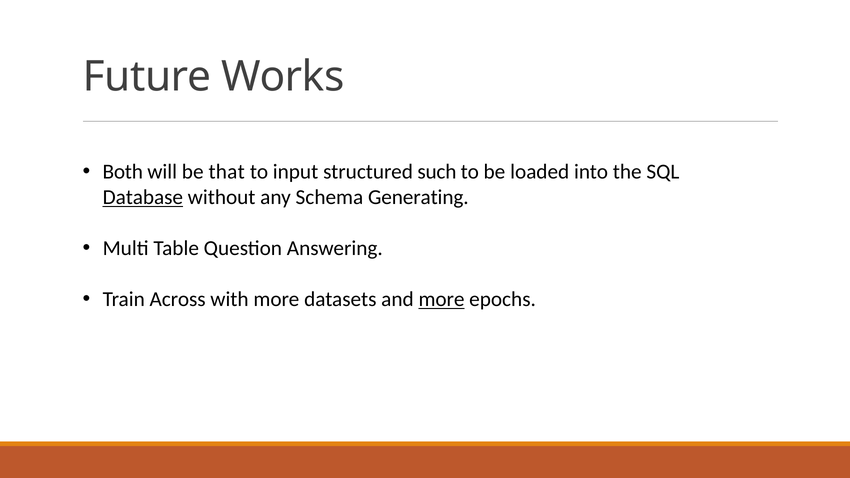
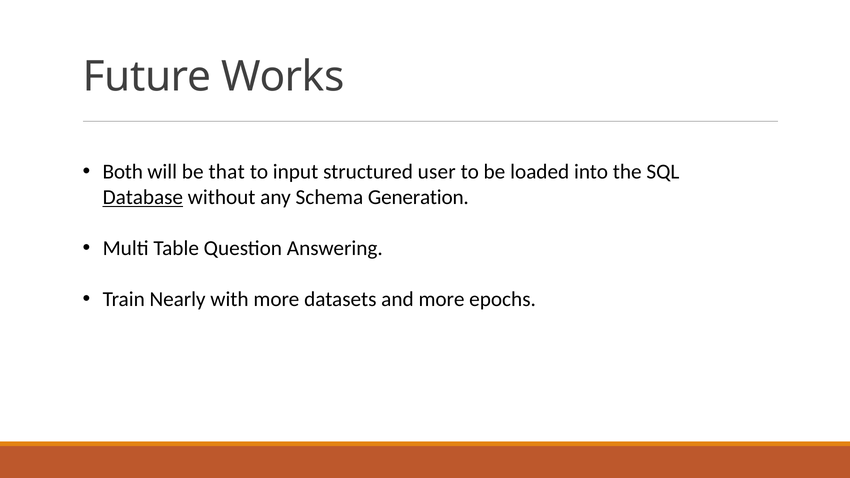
such: such -> user
Generating: Generating -> Generation
Across: Across -> Nearly
more at (441, 299) underline: present -> none
